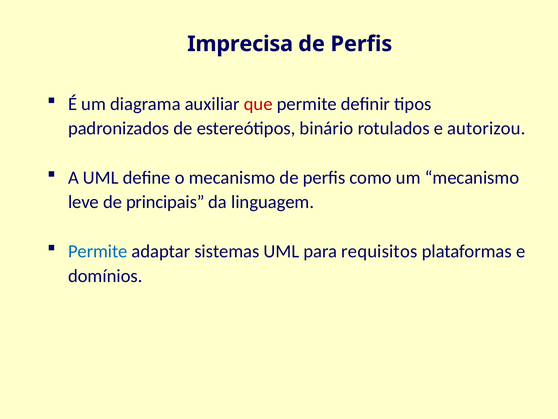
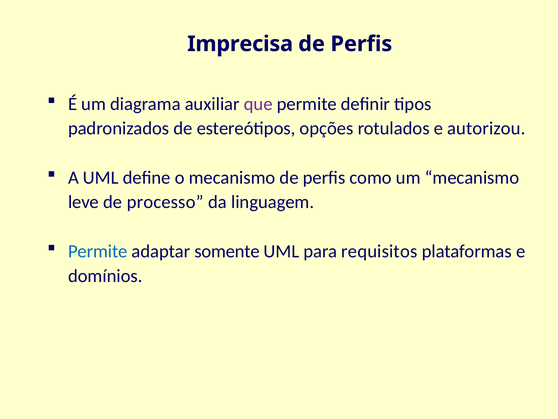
que colour: red -> purple
binário: binário -> opções
principais: principais -> processo
sistemas: sistemas -> somente
